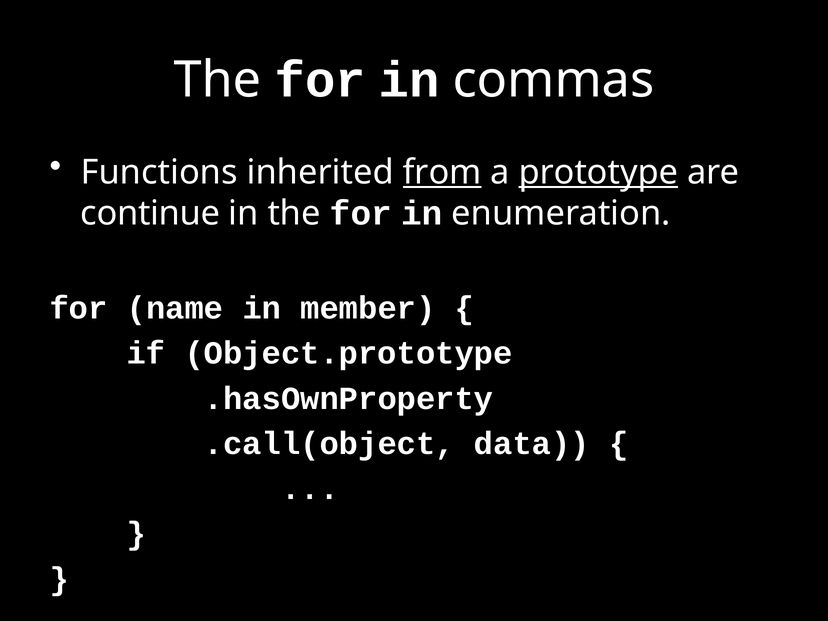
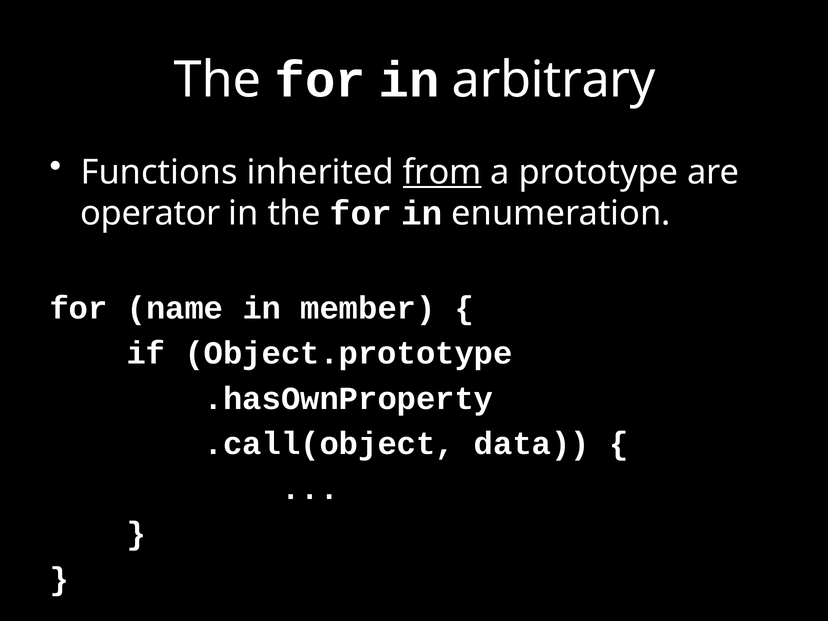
commas: commas -> arbitrary
prototype underline: present -> none
continue: continue -> operator
